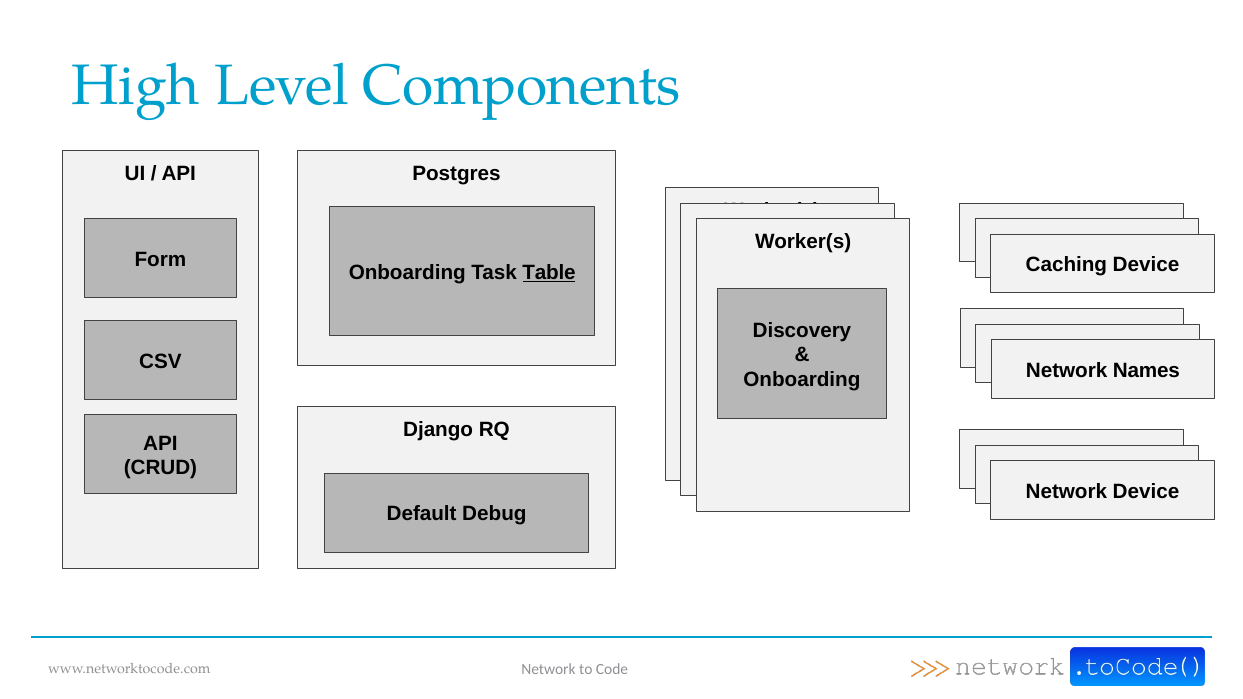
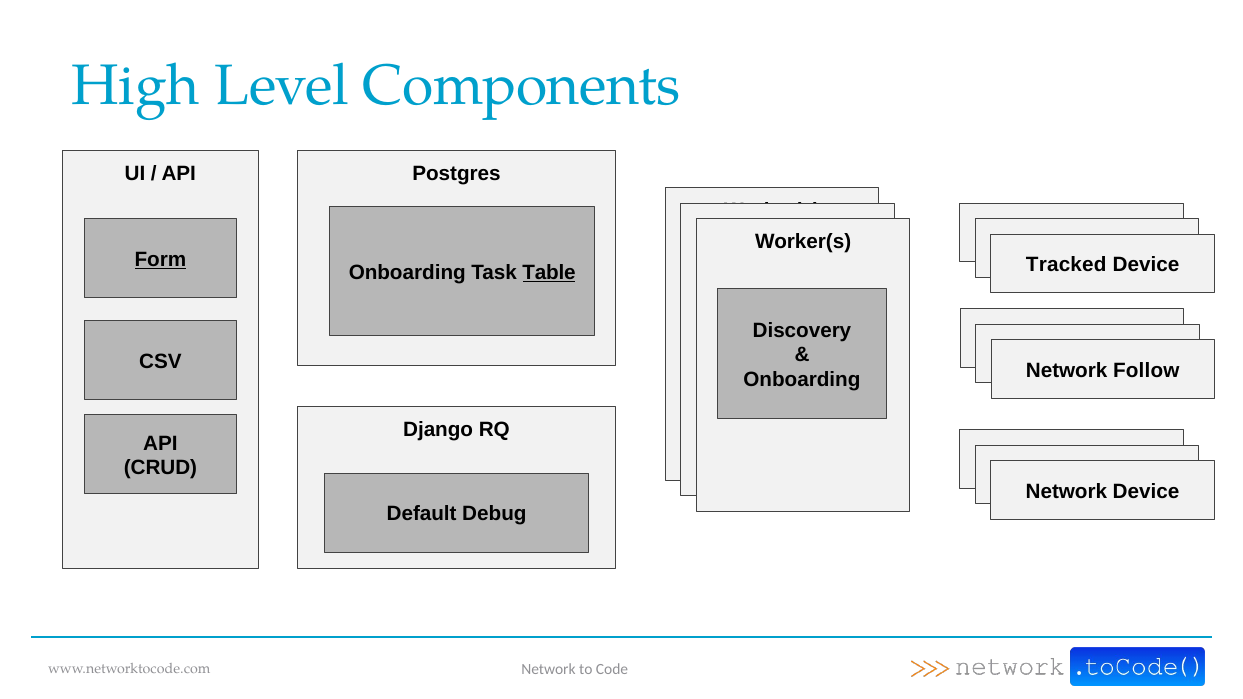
Form underline: none -> present
Caching: Caching -> Tracked
Names: Names -> Follow
